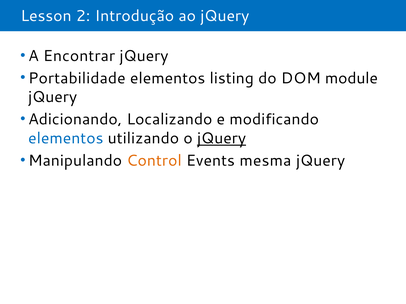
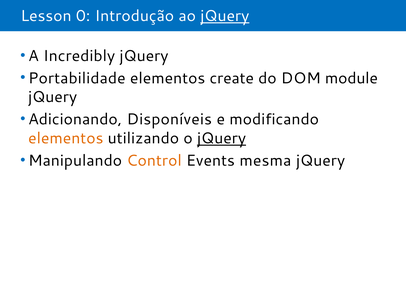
2: 2 -> 0
jQuery at (225, 16) underline: none -> present
Encontrar: Encontrar -> Incredibly
listing: listing -> create
Localizando: Localizando -> Disponíveis
elementos at (66, 139) colour: blue -> orange
